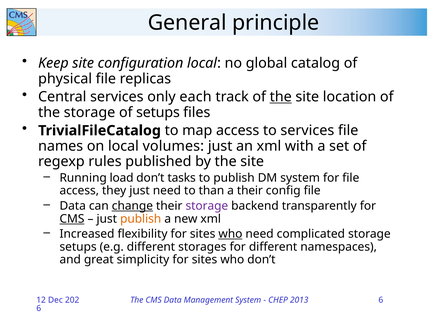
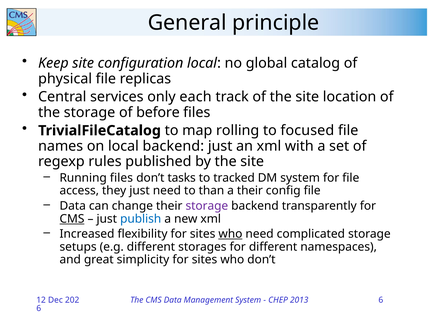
the at (281, 97) underline: present -> none
of setups: setups -> before
map access: access -> rolling
to services: services -> focused
local volumes: volumes -> backend
Running load: load -> files
to publish: publish -> tracked
change underline: present -> none
publish at (141, 219) colour: orange -> blue
